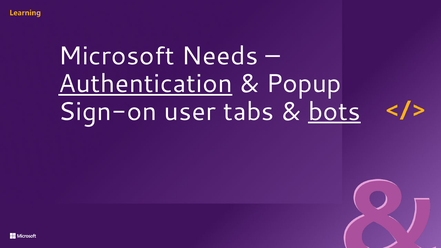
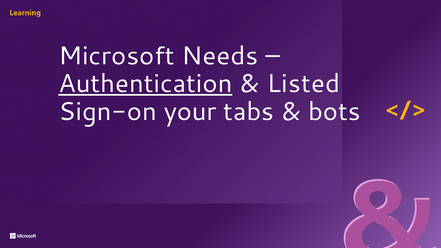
Popup: Popup -> Listed
user: user -> your
bots underline: present -> none
